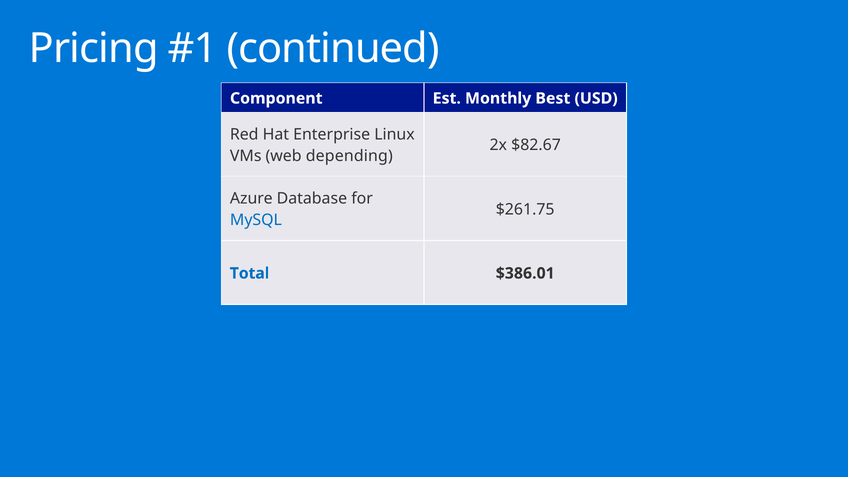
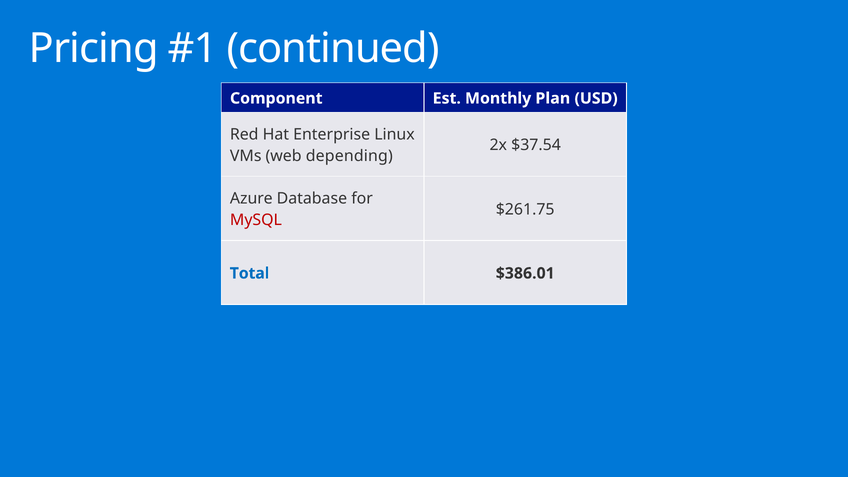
Best: Best -> Plan
$82.67: $82.67 -> $37.54
MySQL colour: blue -> red
